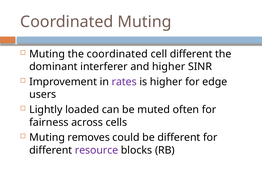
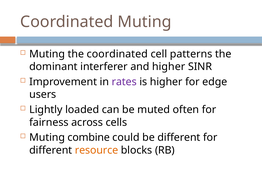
cell different: different -> patterns
removes: removes -> combine
resource colour: purple -> orange
